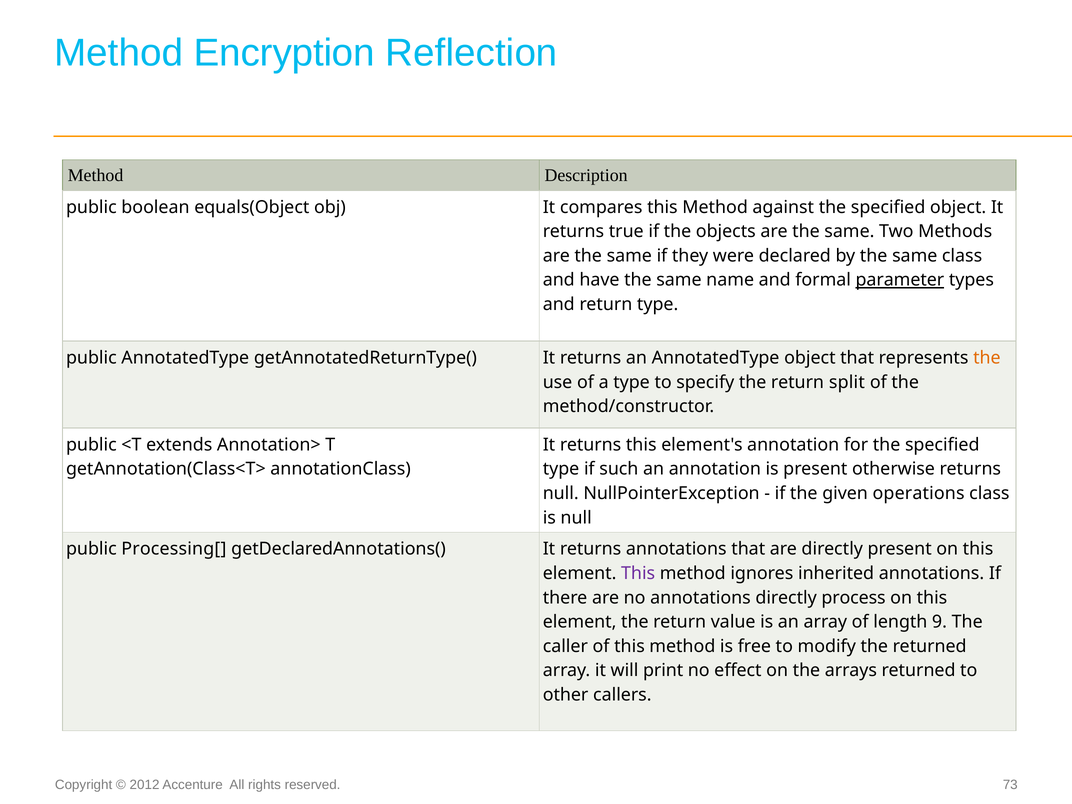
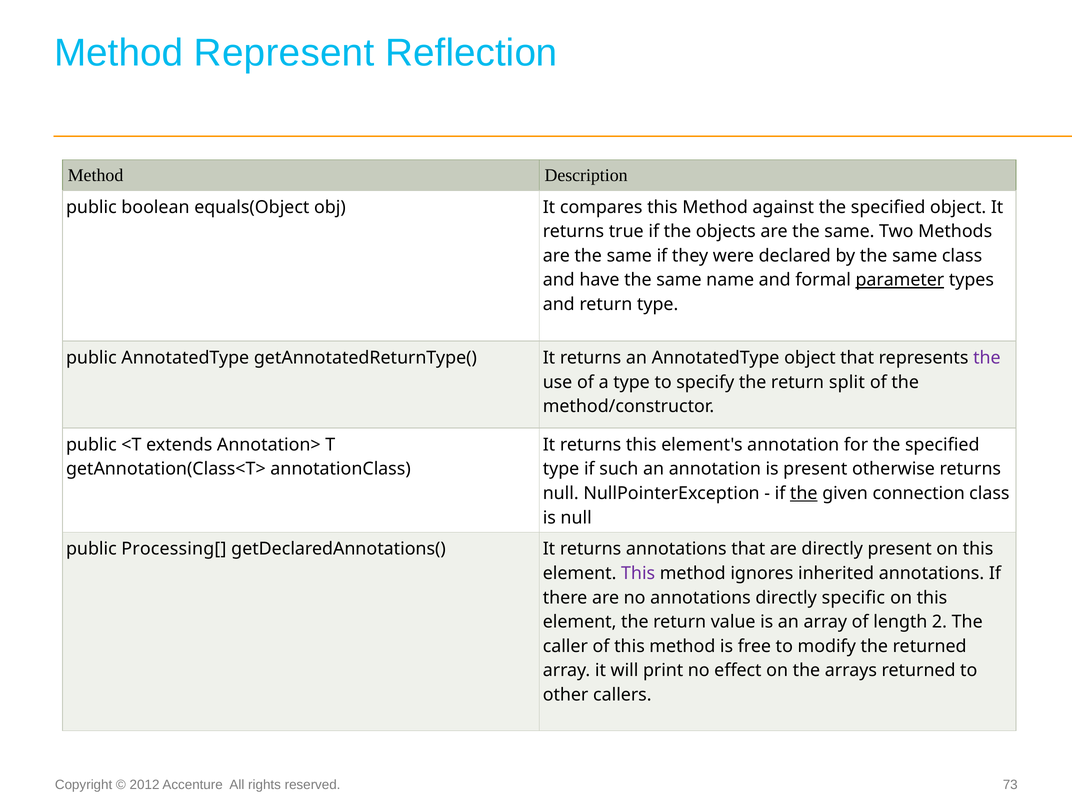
Encryption: Encryption -> Represent
the at (987, 358) colour: orange -> purple
the at (804, 493) underline: none -> present
operations: operations -> connection
process: process -> specific
9: 9 -> 2
